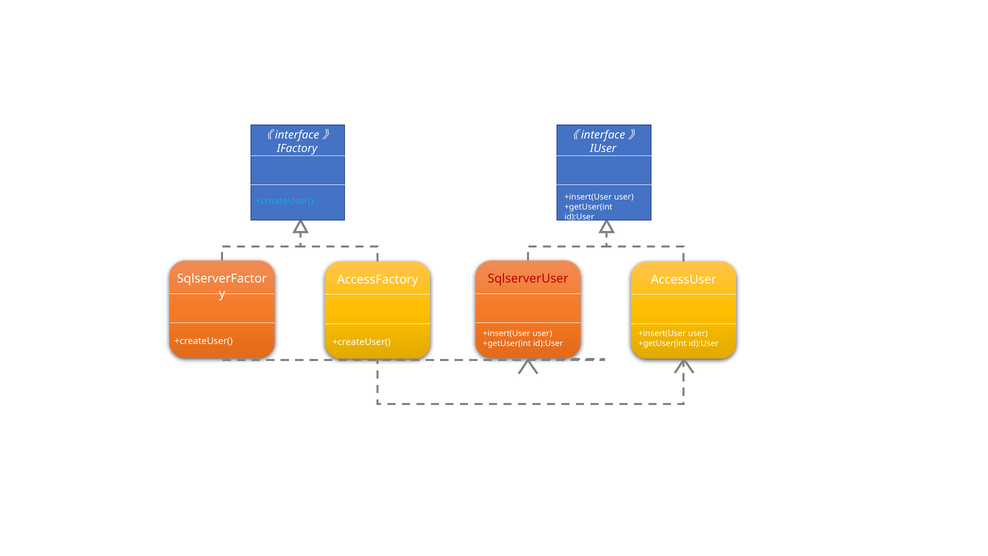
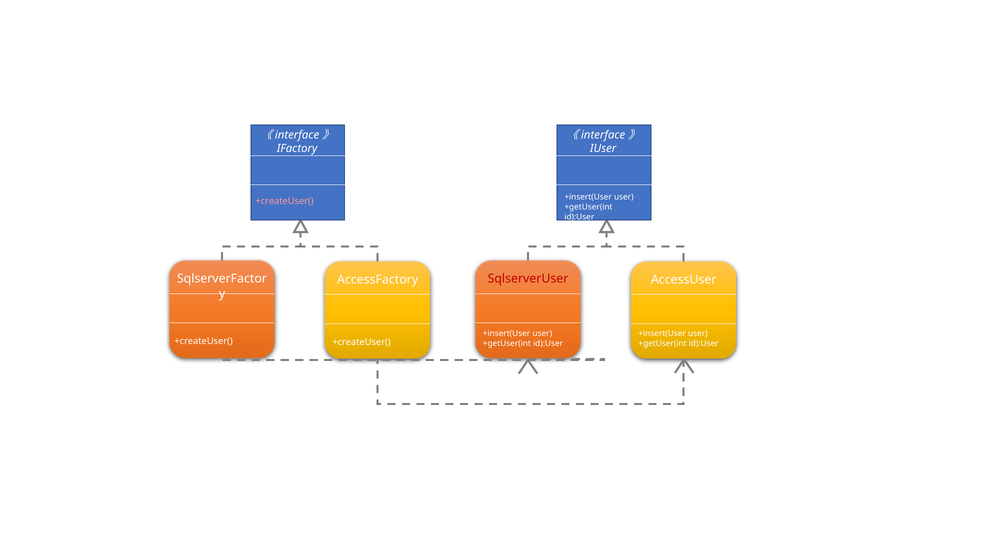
+createUser( at (284, 201) colour: light blue -> pink
